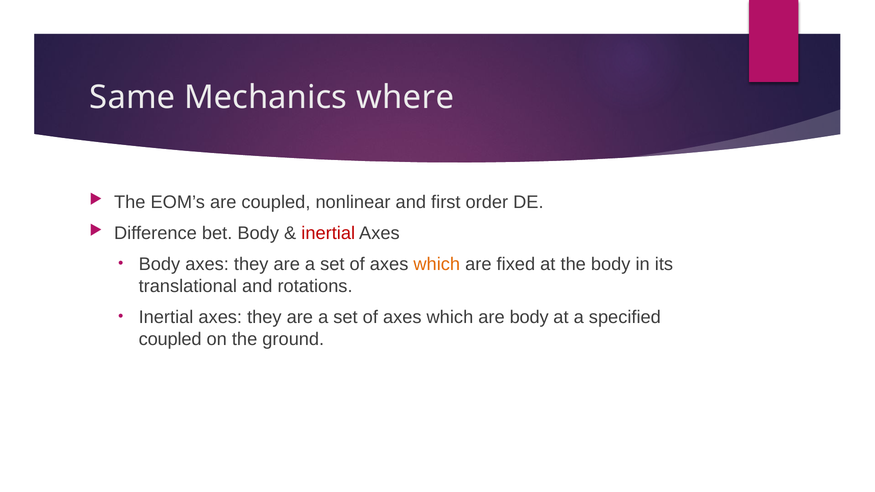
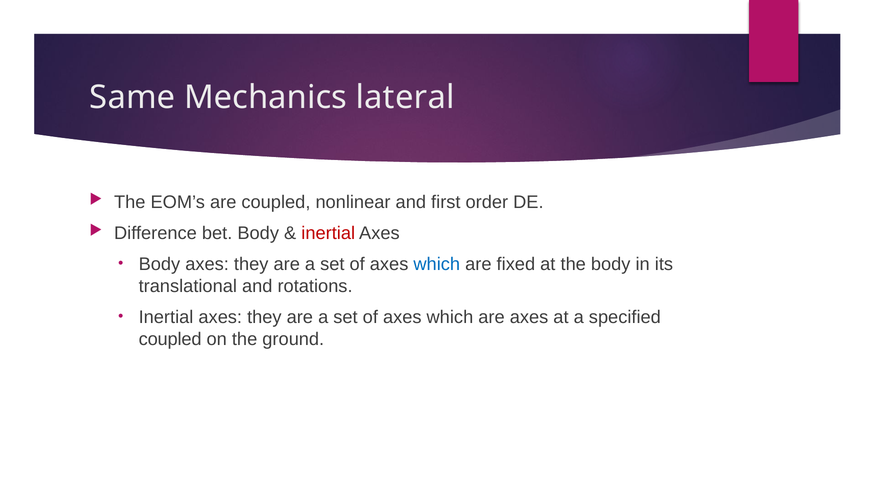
where: where -> lateral
which at (437, 264) colour: orange -> blue
are body: body -> axes
